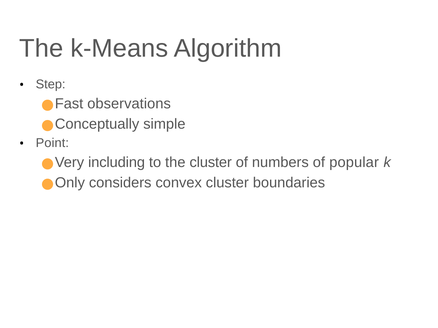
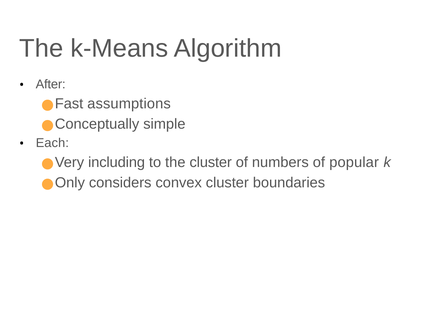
Step: Step -> After
observations: observations -> assumptions
Point: Point -> Each
